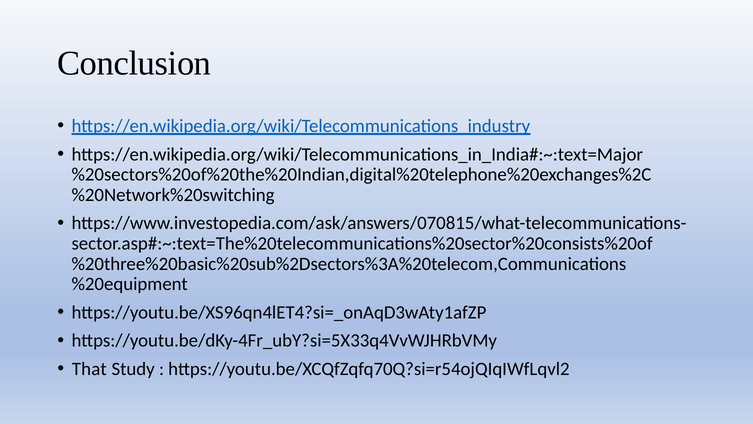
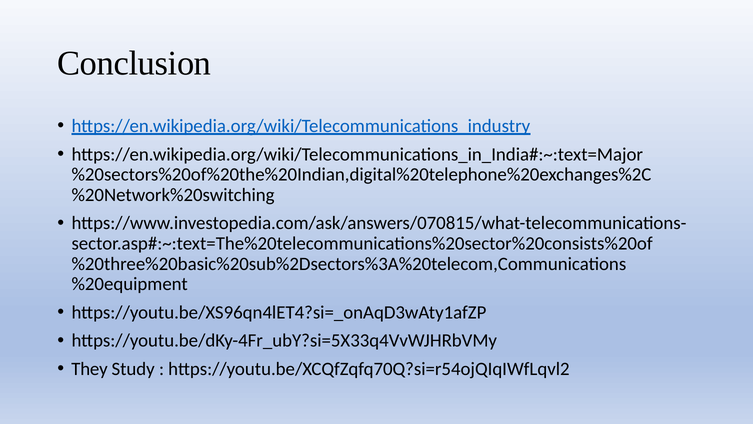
That: That -> They
